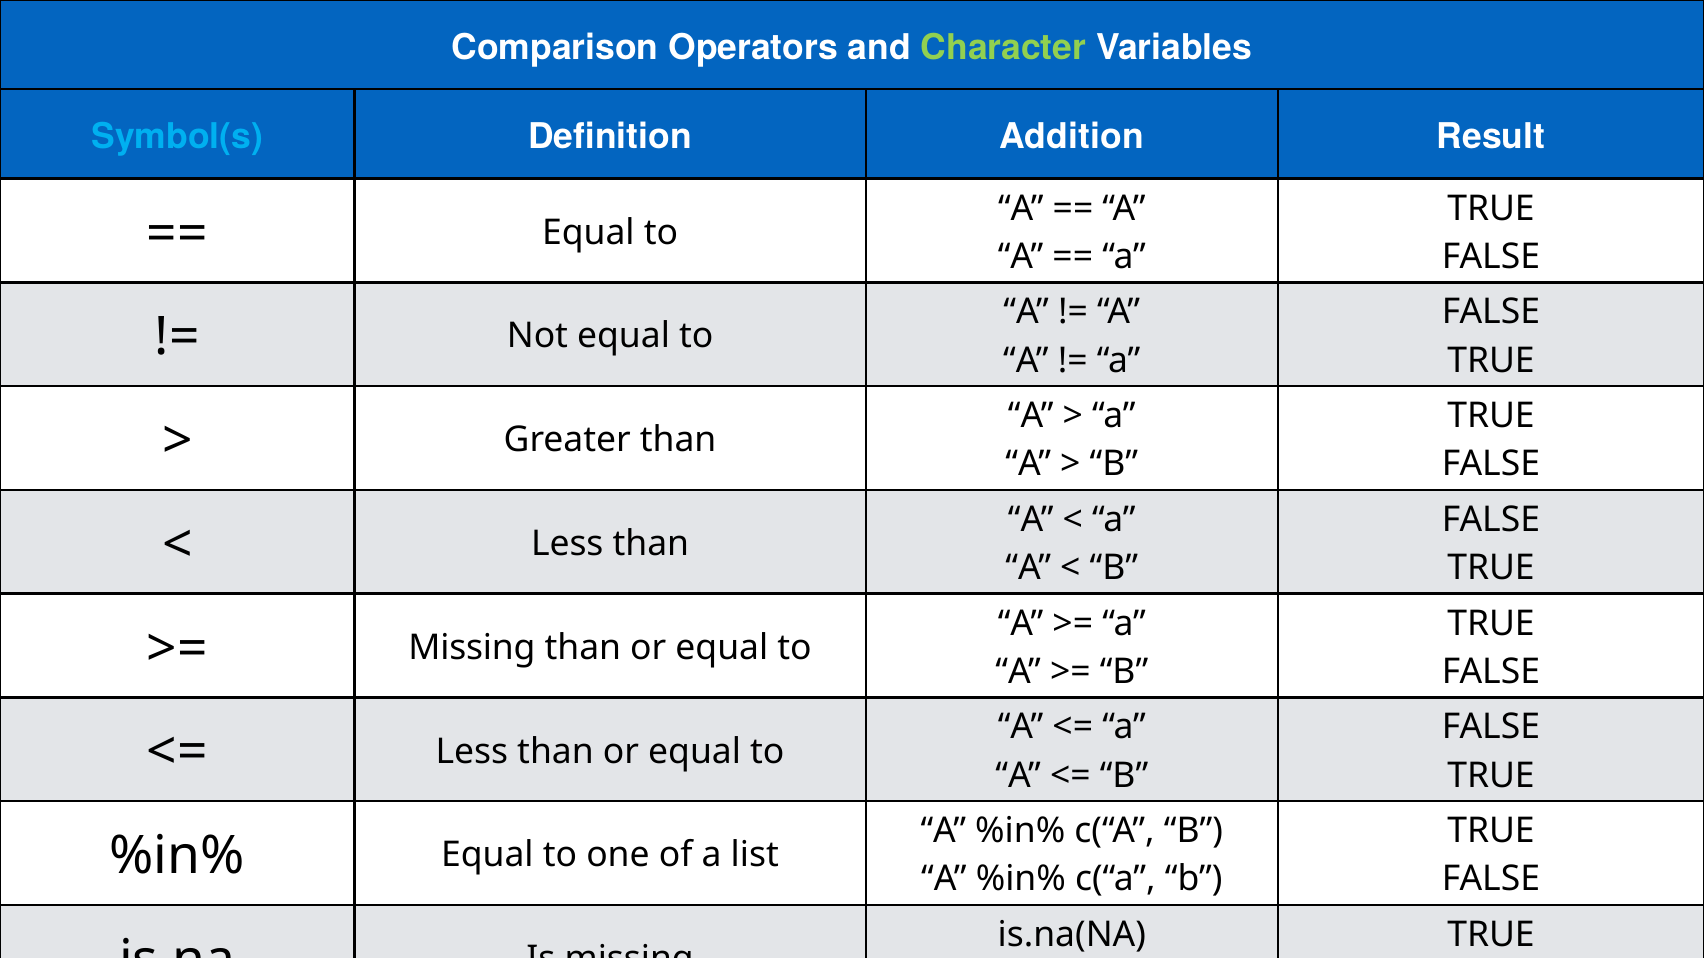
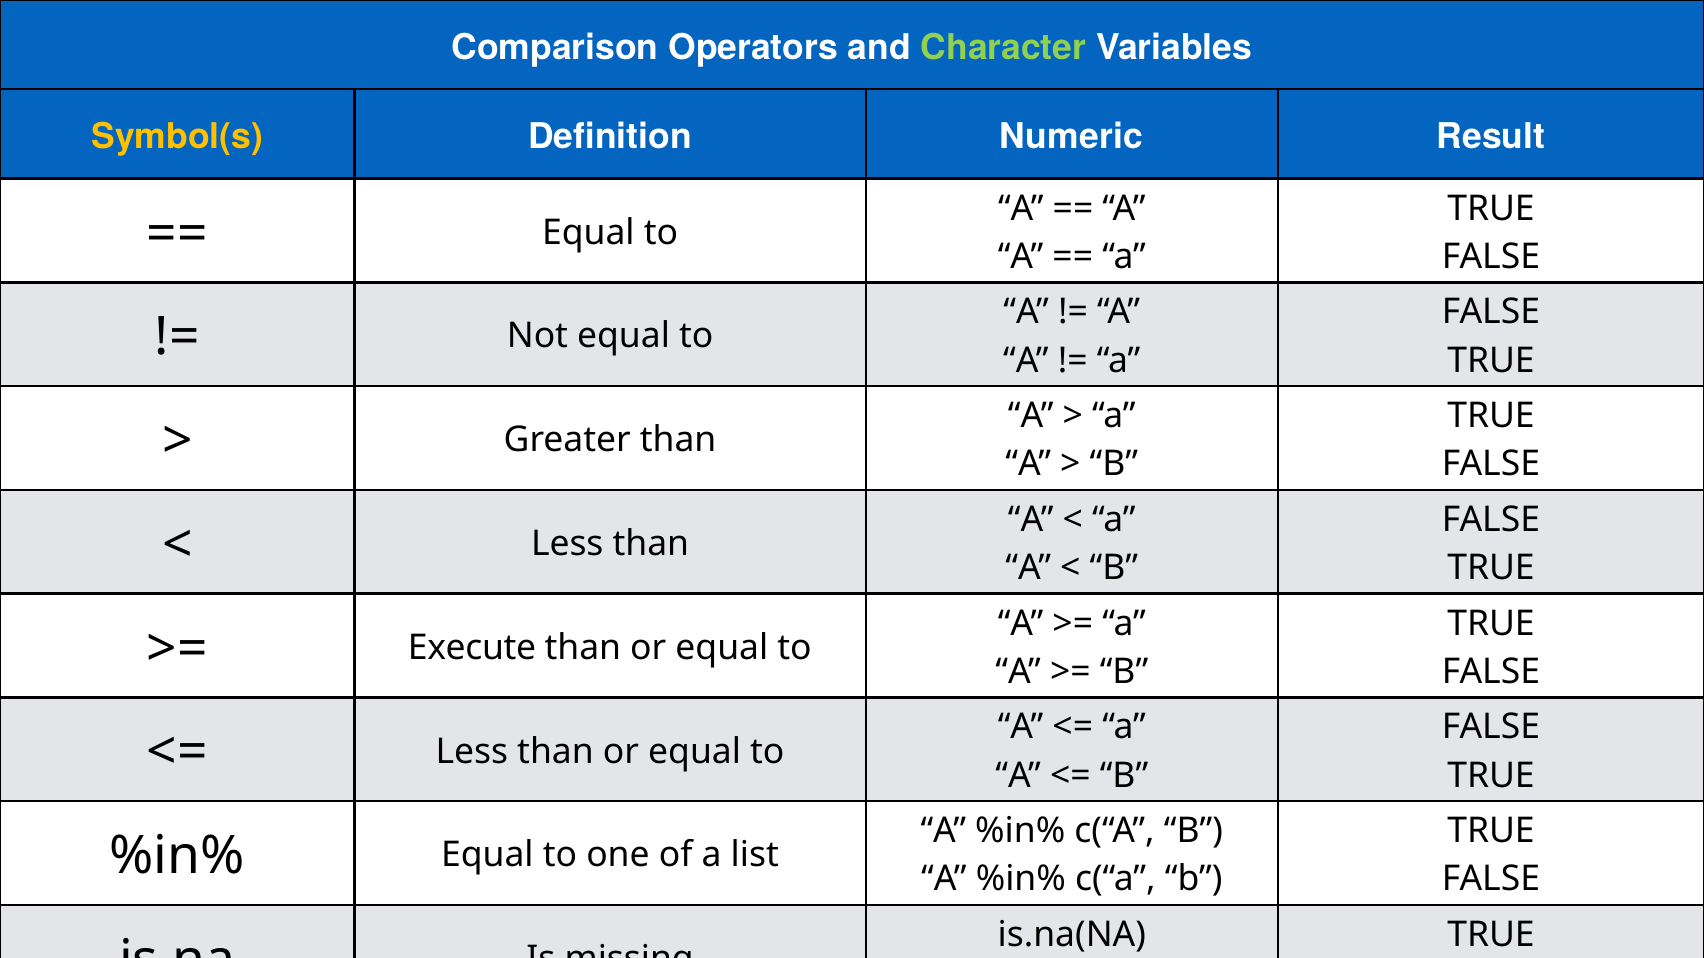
Symbol(s colour: light blue -> yellow
Addition: Addition -> Numeric
Missing at (472, 648): Missing -> Execute
